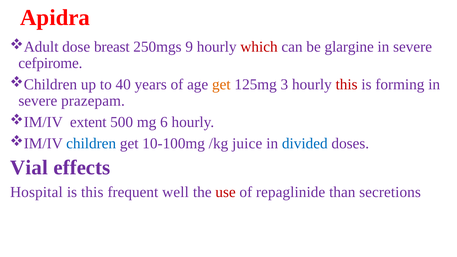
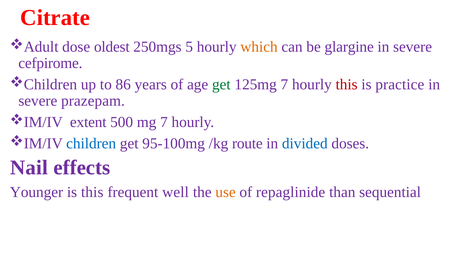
Apidra: Apidra -> Citrate
breast: breast -> oldest
9: 9 -> 5
which colour: red -> orange
40: 40 -> 86
get at (221, 84) colour: orange -> green
125mg 3: 3 -> 7
forming: forming -> practice
mg 6: 6 -> 7
10-100mg: 10-100mg -> 95-100mg
juice: juice -> route
Vial: Vial -> Nail
Hospital: Hospital -> Younger
use colour: red -> orange
secretions: secretions -> sequential
